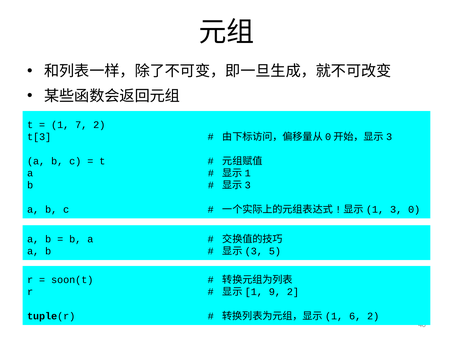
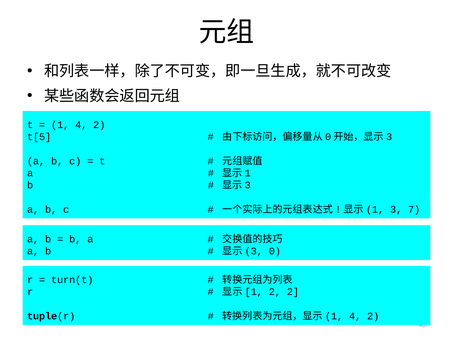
1 7: 7 -> 4
t[3: t[3 -> t[5
0: 0 -> 7
5: 5 -> 0
soon(t: soon(t -> turn(t
9 at (275, 292): 9 -> 2
6 at (355, 316): 6 -> 4
